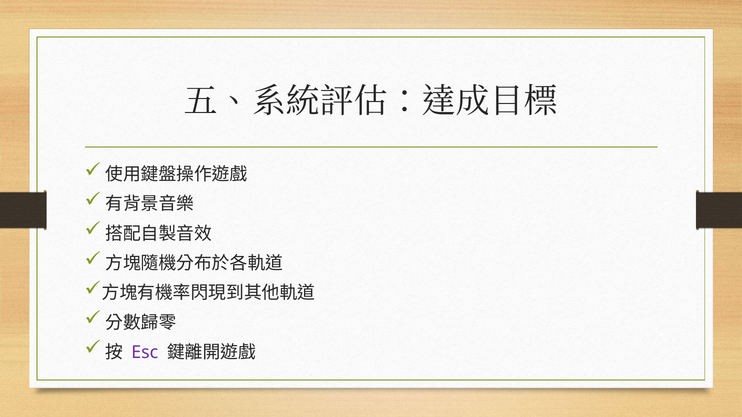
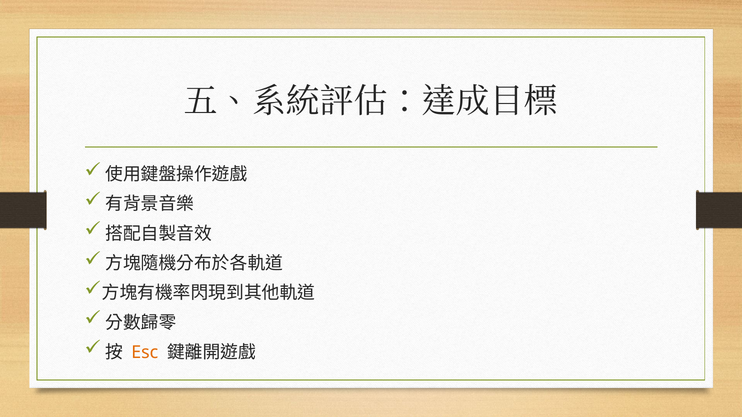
Esc colour: purple -> orange
